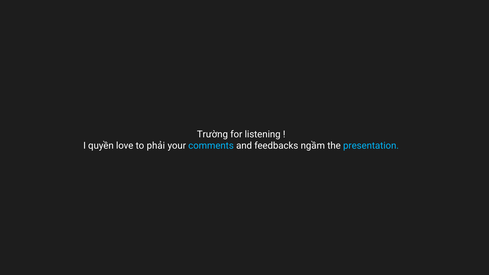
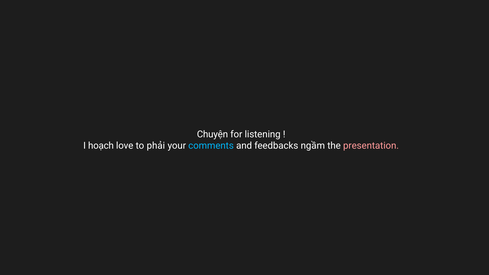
Trường: Trường -> Chuyện
quyền: quyền -> hoạch
presentation colour: light blue -> pink
